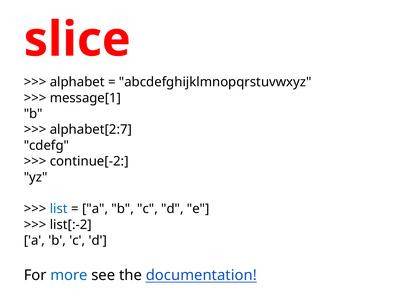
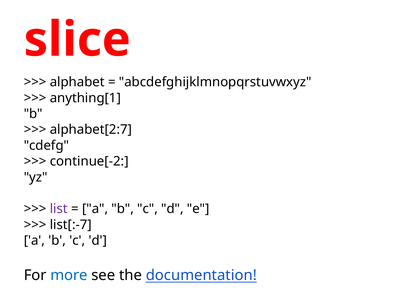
message[1: message[1 -> anything[1
list colour: blue -> purple
list[:-2: list[:-2 -> list[:-7
